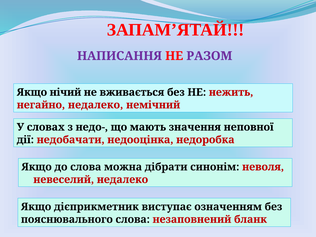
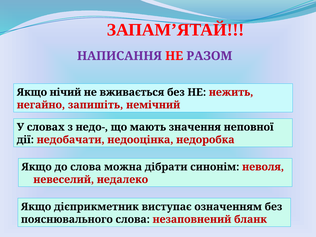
негайно недалеко: недалеко -> запишіть
